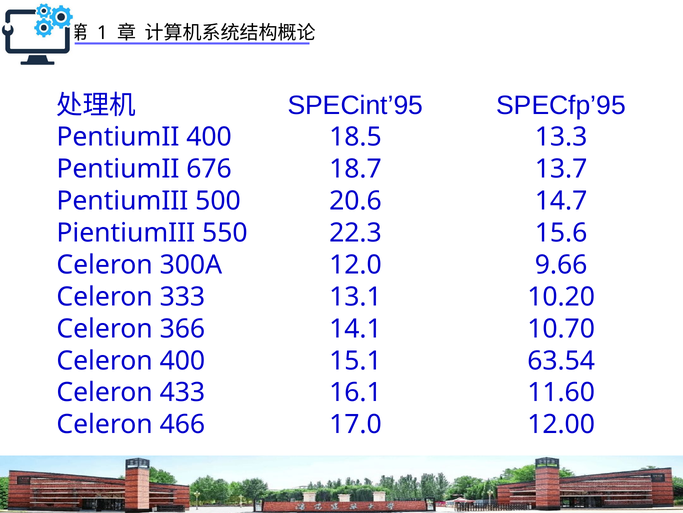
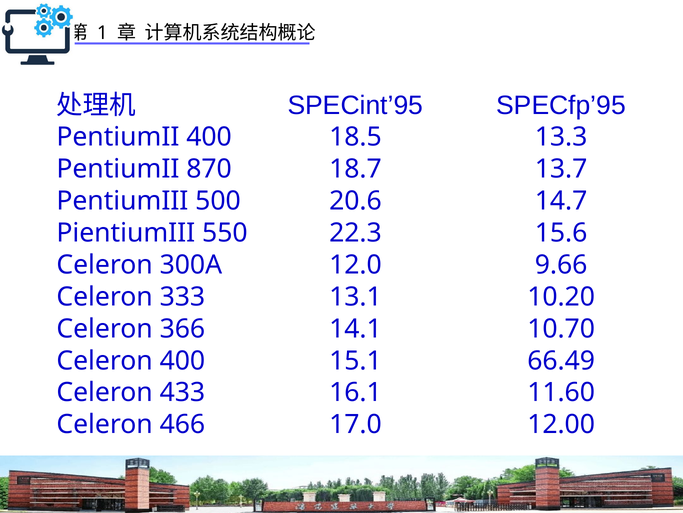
676: 676 -> 870
63.54: 63.54 -> 66.49
